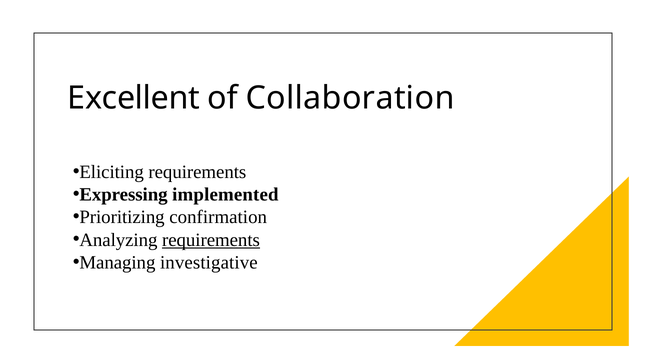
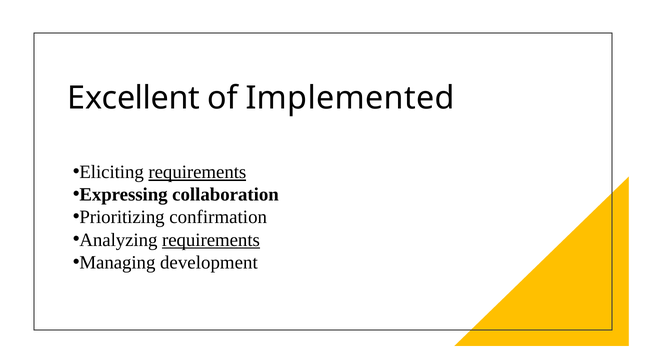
Collaboration: Collaboration -> Implemented
requirements at (197, 172) underline: none -> present
implemented: implemented -> collaboration
investigative: investigative -> development
